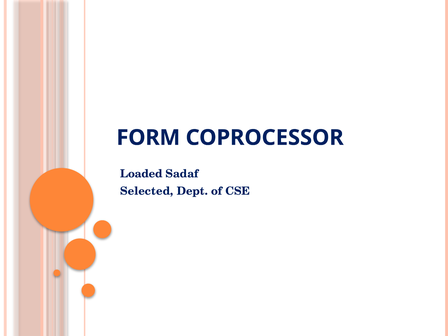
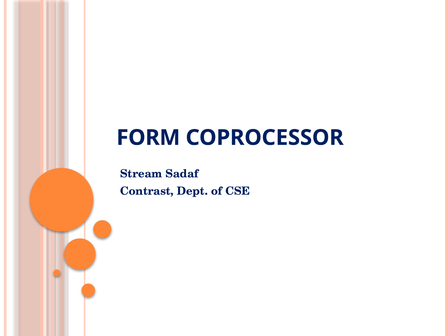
Loaded: Loaded -> Stream
Selected: Selected -> Contrast
